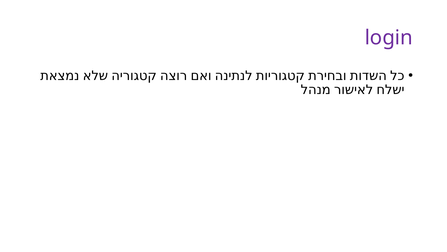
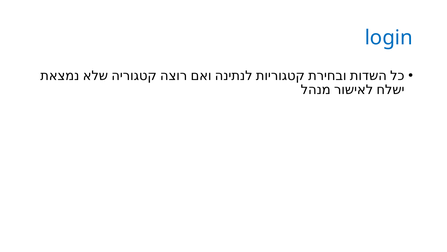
login colour: purple -> blue
